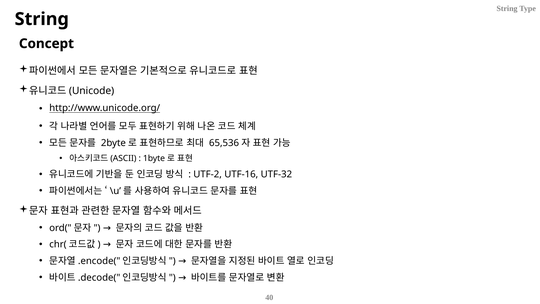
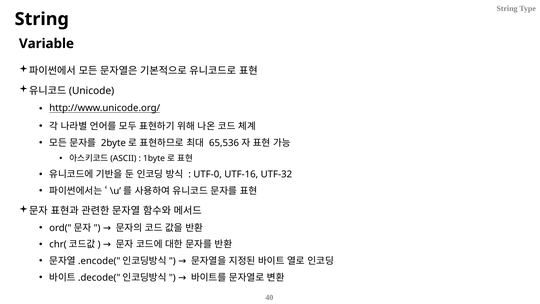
Concept: Concept -> Variable
UTF-2: UTF-2 -> UTF-0
